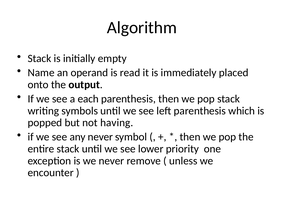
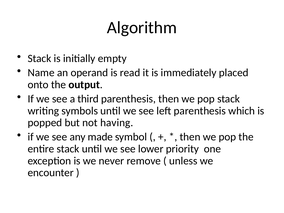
each: each -> third
any never: never -> made
